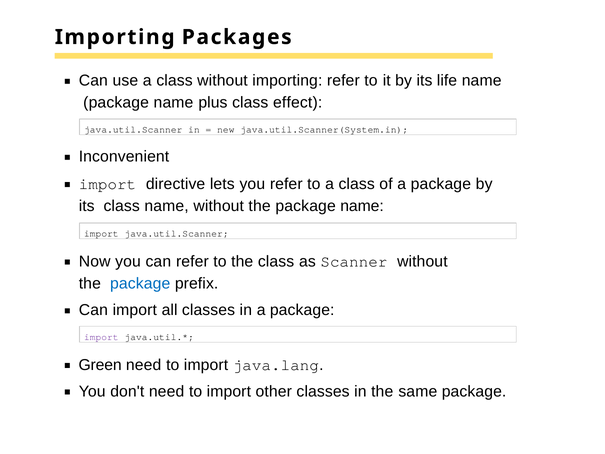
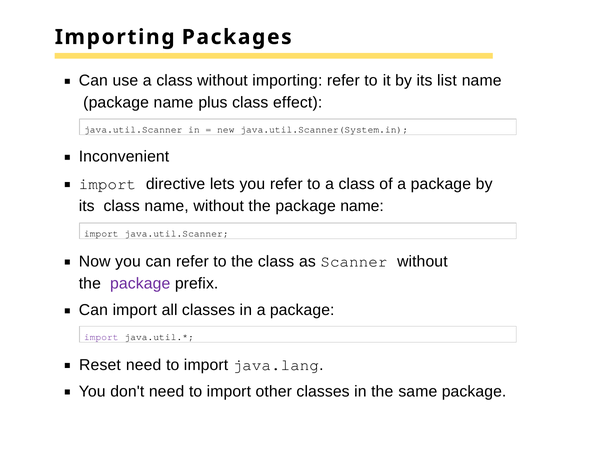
life: life -> list
package at (140, 283) colour: blue -> purple
Green: Green -> Reset
